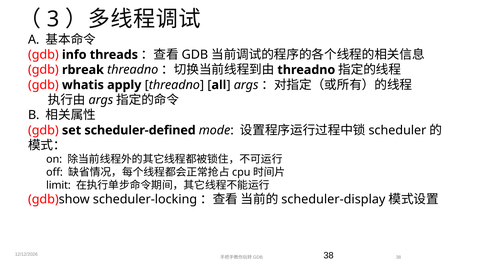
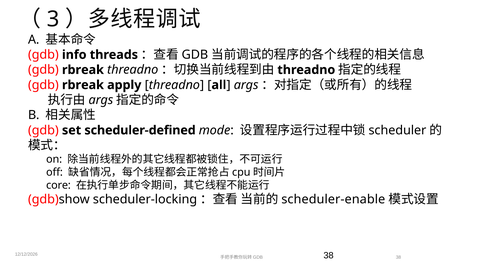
whatis at (83, 85): whatis -> rbreak
limit: limit -> core
scheduler-display: scheduler-display -> scheduler-enable
